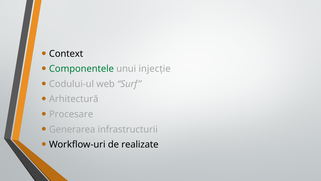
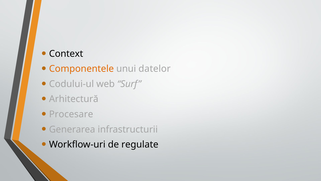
Componentele colour: green -> orange
injecție: injecție -> datelor
realizate: realizate -> regulate
